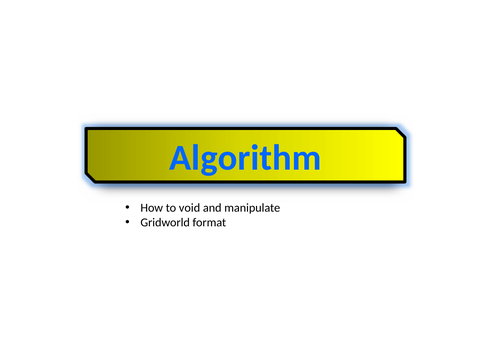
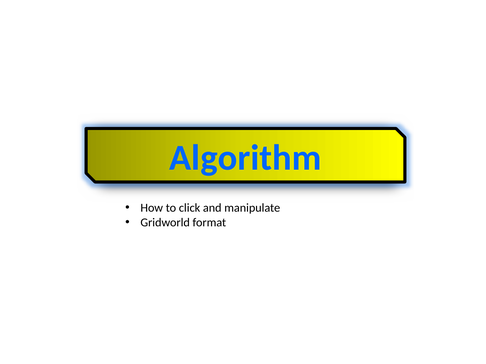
void: void -> click
